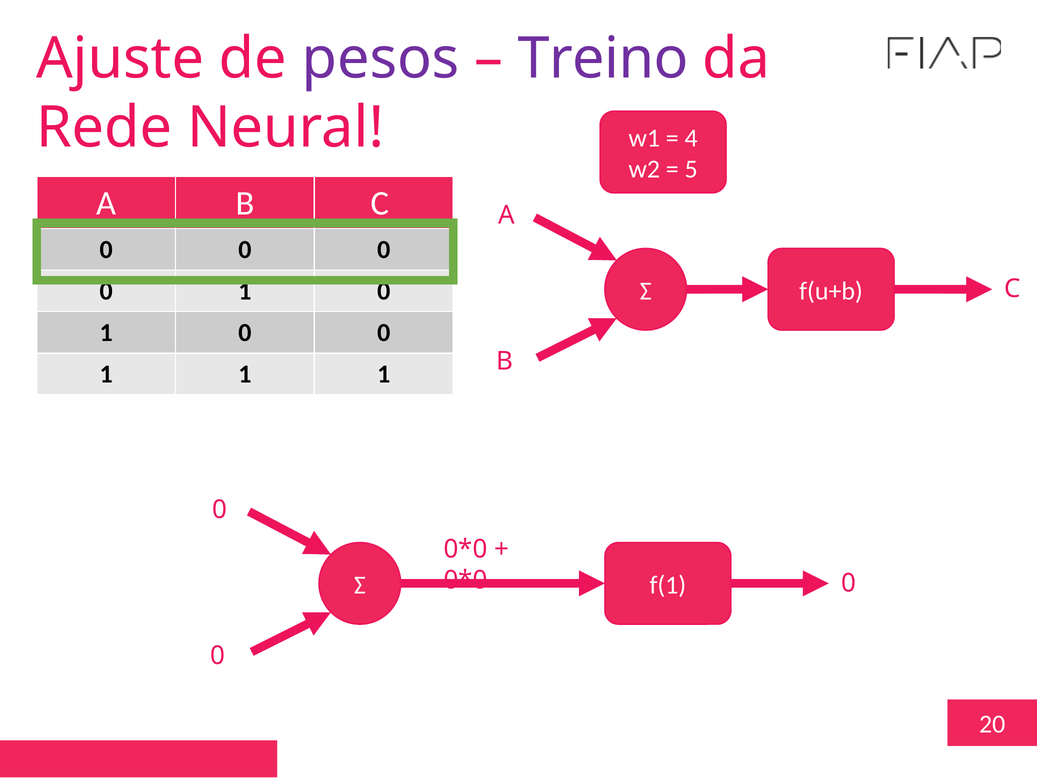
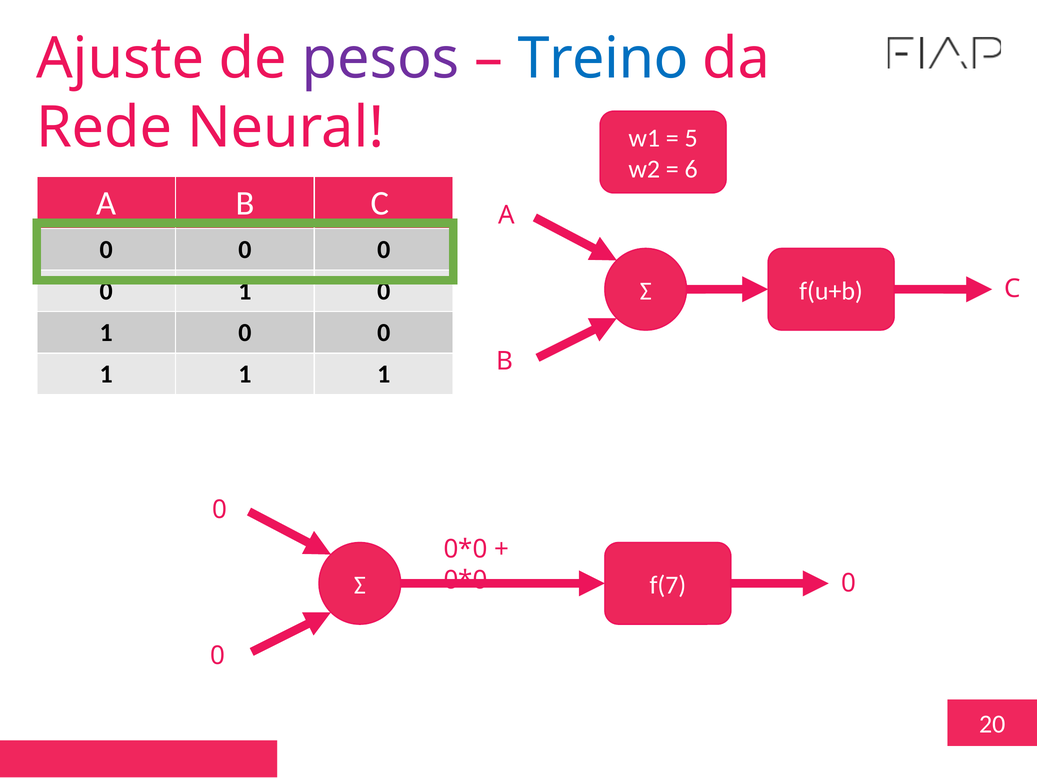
Treino colour: purple -> blue
4: 4 -> 5
5: 5 -> 6
f(1: f(1 -> f(7
